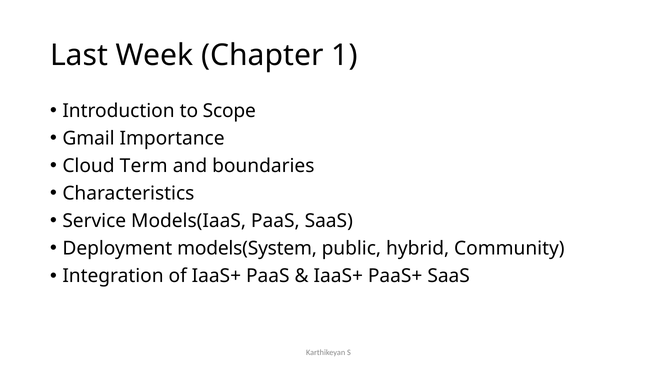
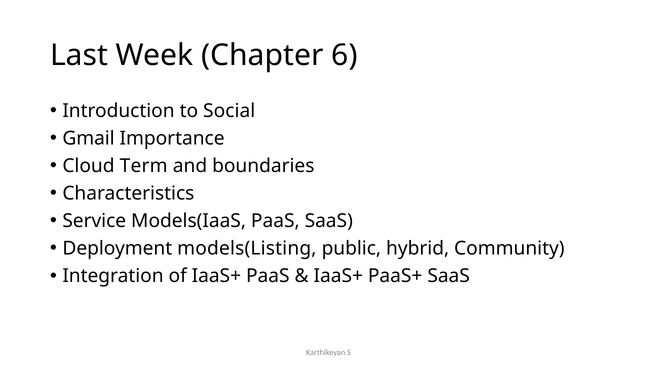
1: 1 -> 6
Scope: Scope -> Social
models(System: models(System -> models(Listing
